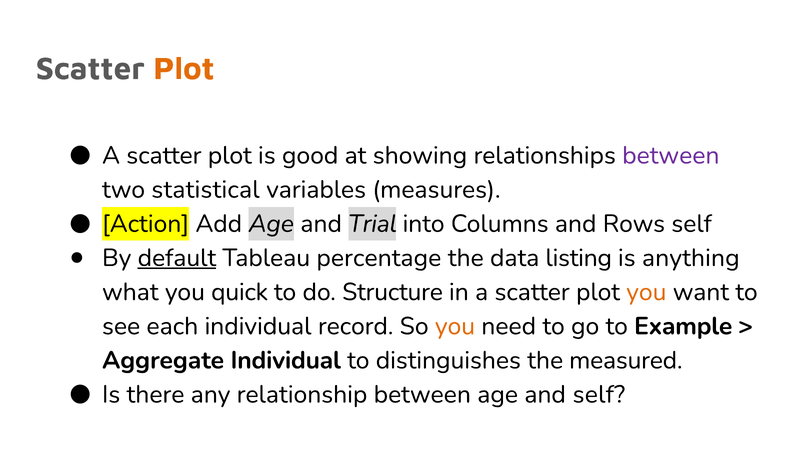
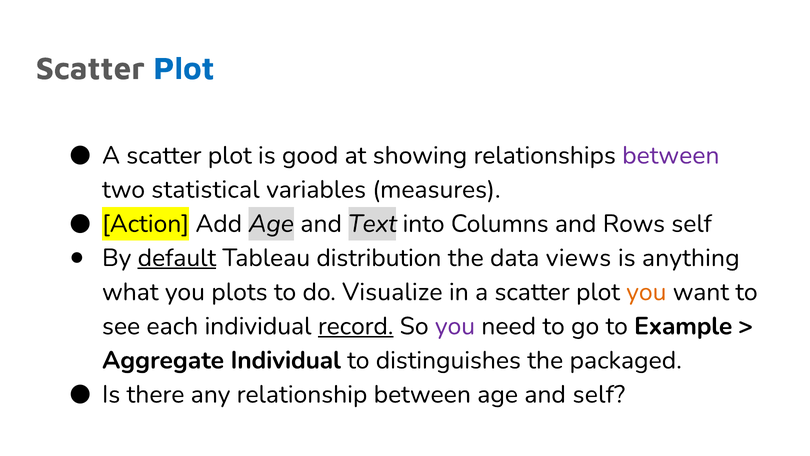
Plot at (184, 69) colour: orange -> blue
Trial: Trial -> Text
percentage: percentage -> distribution
listing: listing -> views
quick: quick -> plots
Structure: Structure -> Visualize
record underline: none -> present
you at (455, 326) colour: orange -> purple
measured: measured -> packaged
